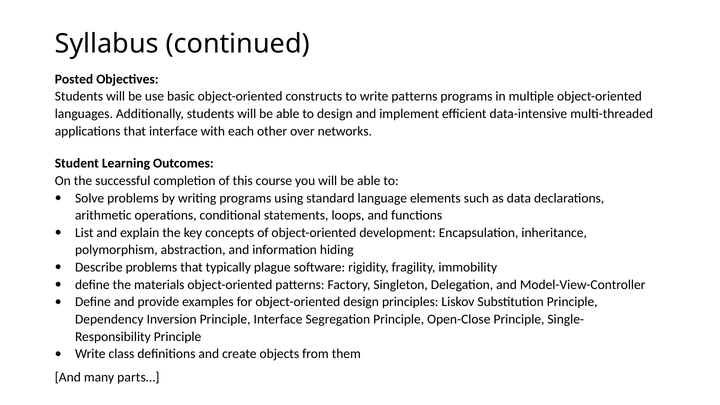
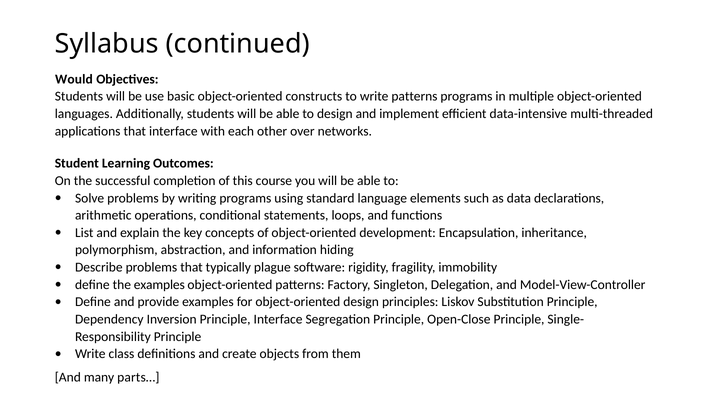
Posted: Posted -> Would
the materials: materials -> examples
